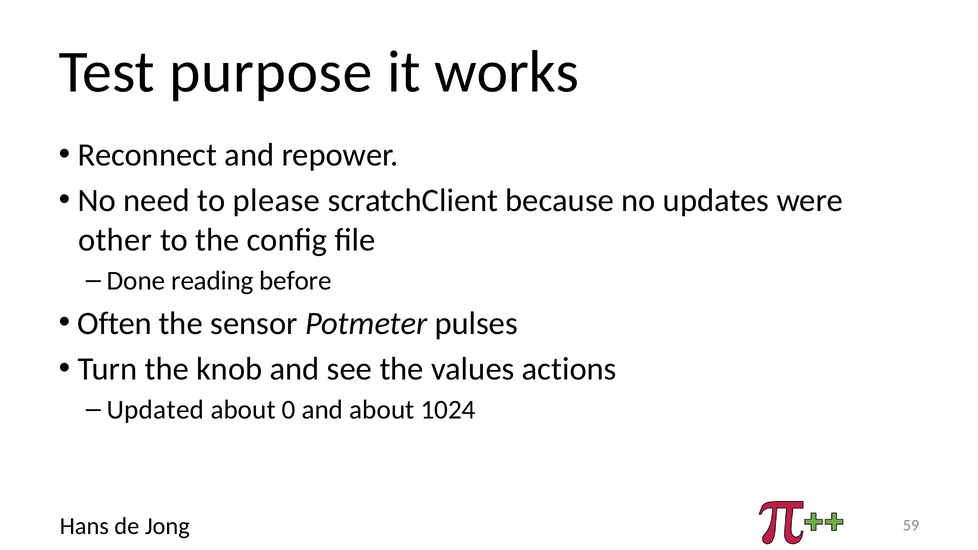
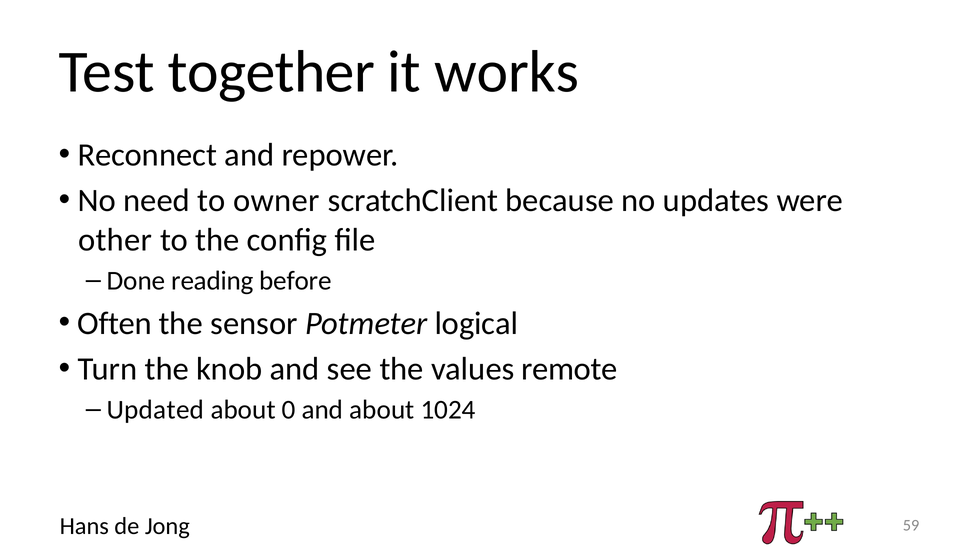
purpose: purpose -> together
please: please -> owner
pulses: pulses -> logical
actions: actions -> remote
